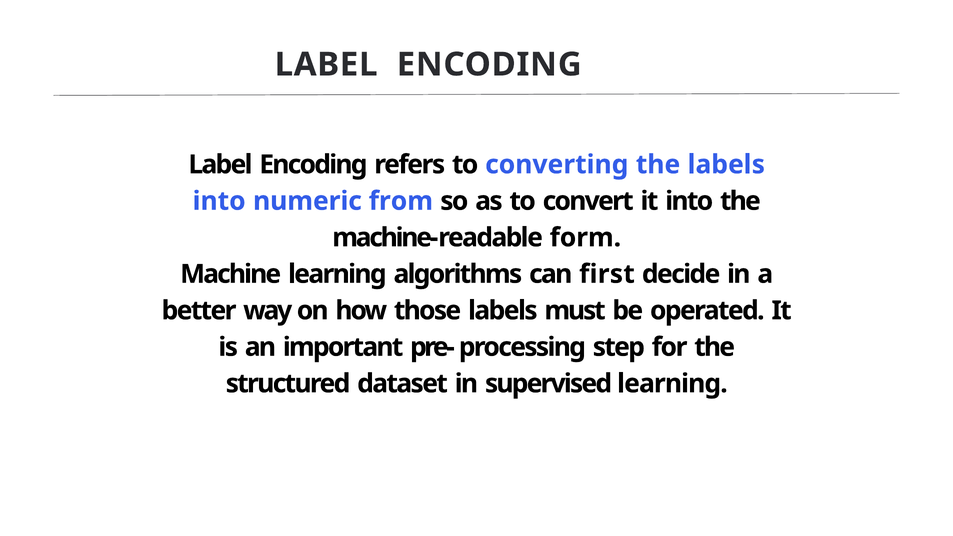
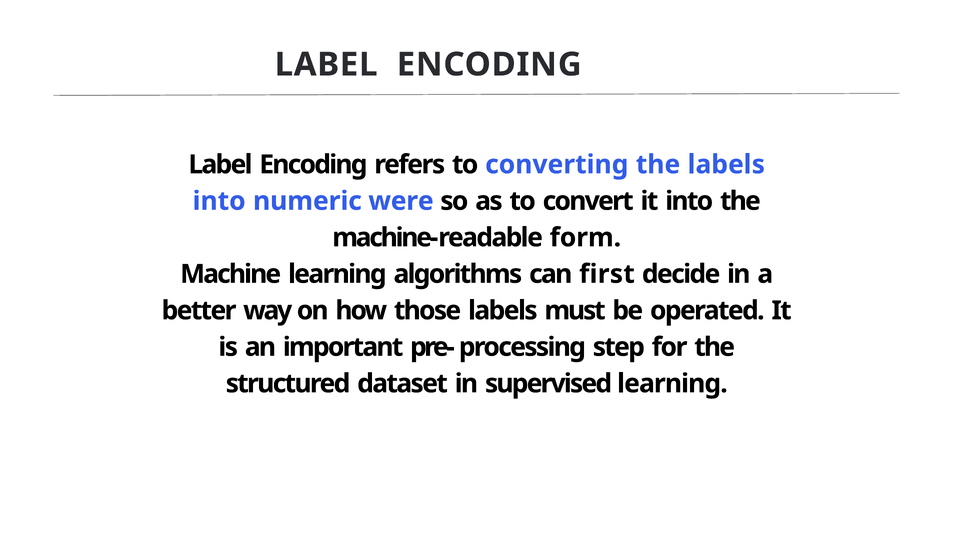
from: from -> were
